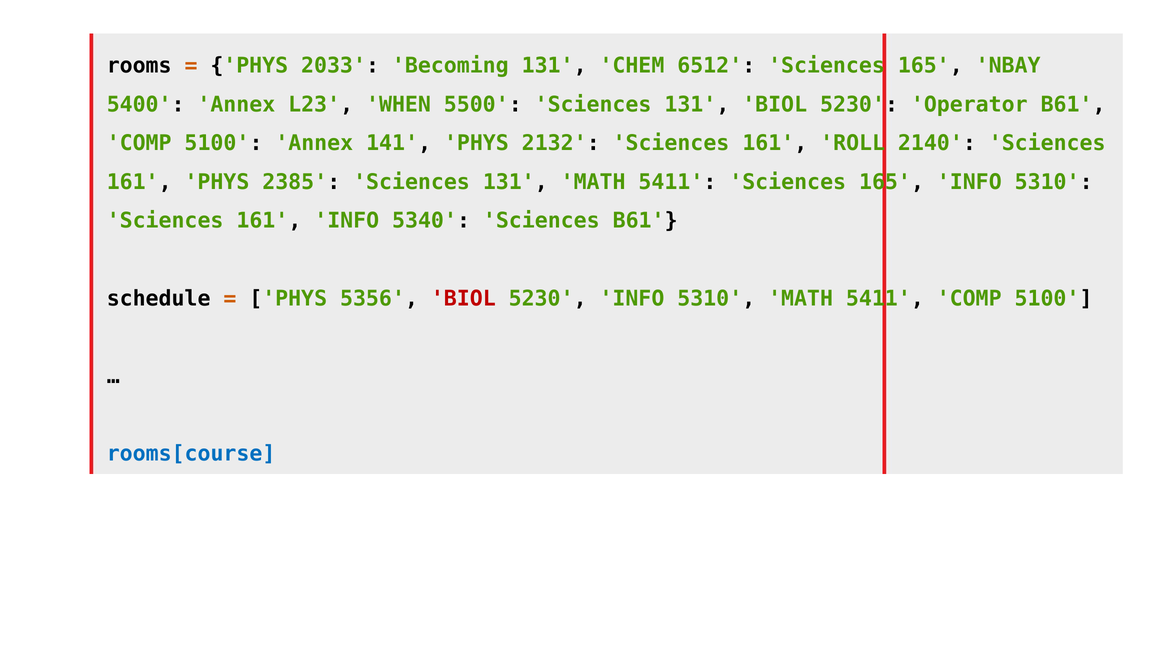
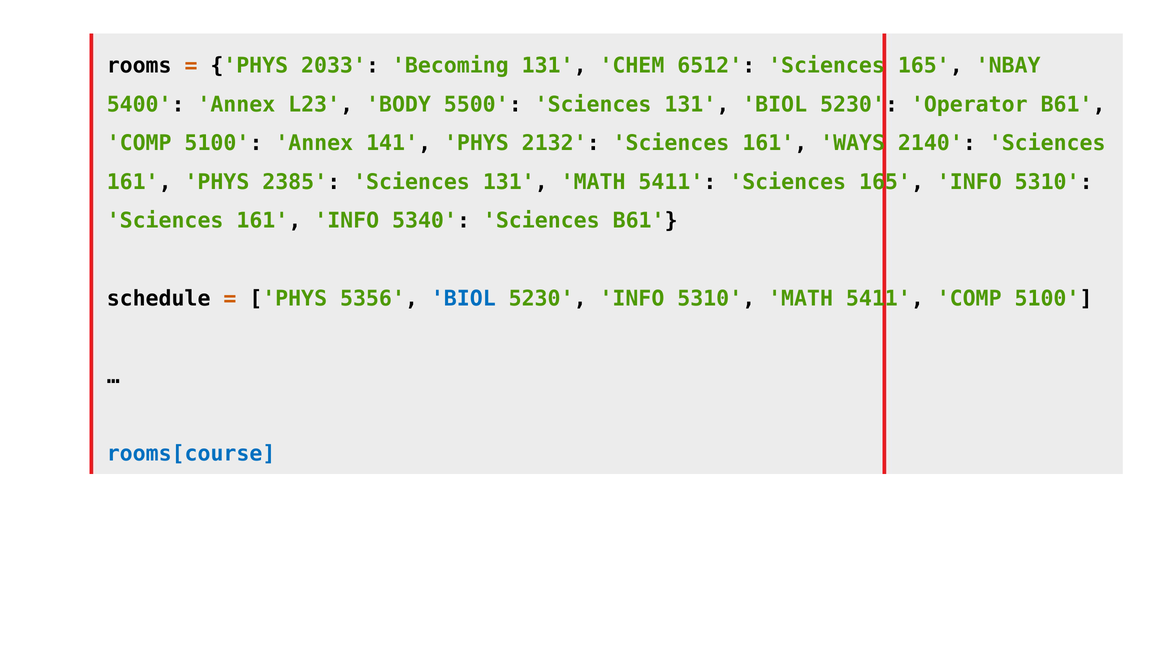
WHEN: WHEN -> BODY
ROLL: ROLL -> WAYS
BIOL at (463, 298) colour: red -> blue
